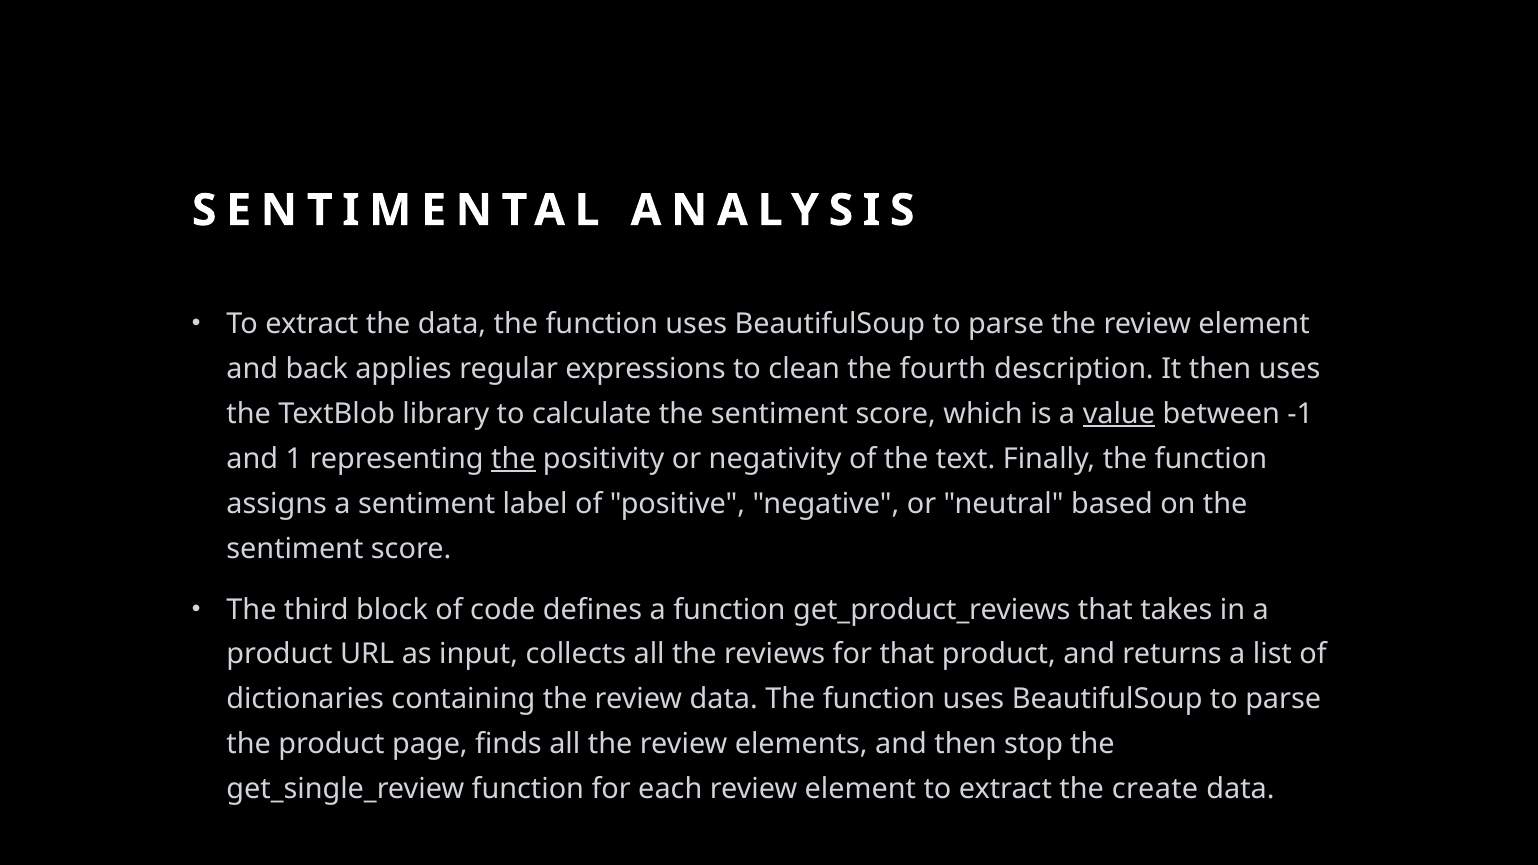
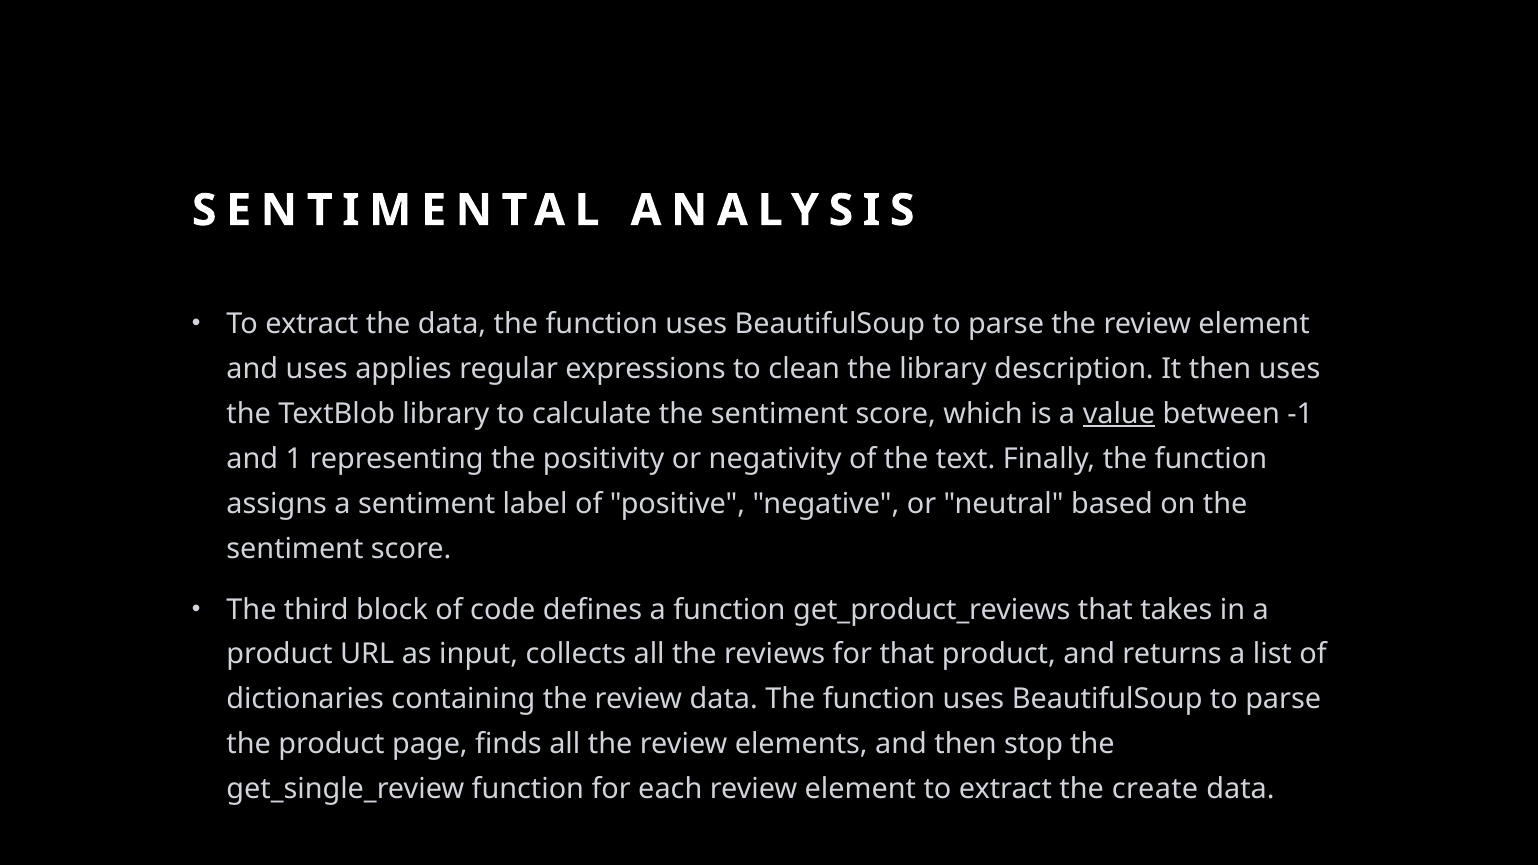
and back: back -> uses
the fourth: fourth -> library
the at (513, 459) underline: present -> none
